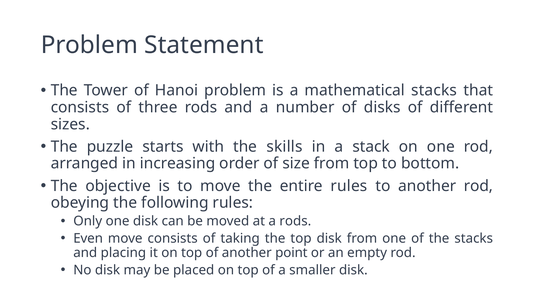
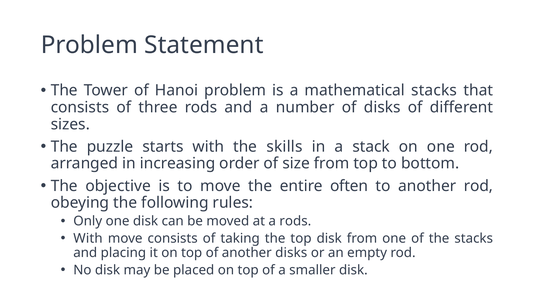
entire rules: rules -> often
Even at (88, 238): Even -> With
another point: point -> disks
